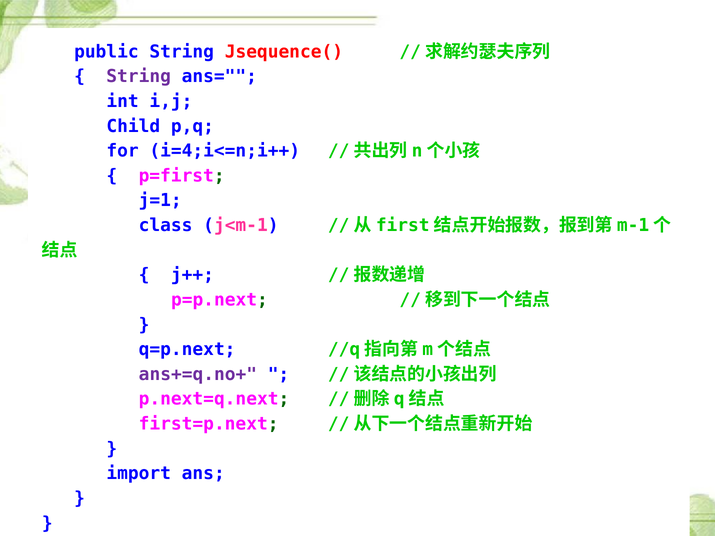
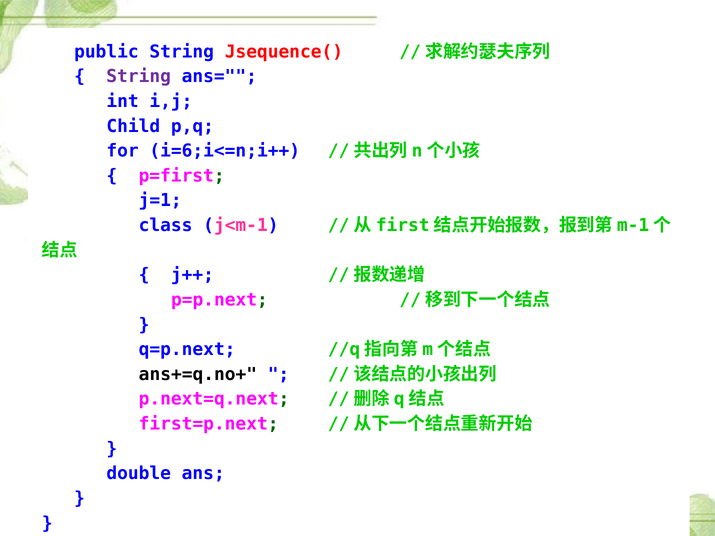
i=4;i<=n;i++: i=4;i<=n;i++ -> i=6;i<=n;i++
ans+=q.no+ colour: purple -> black
import: import -> double
